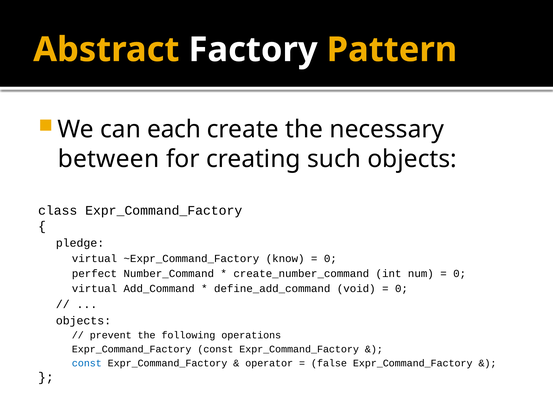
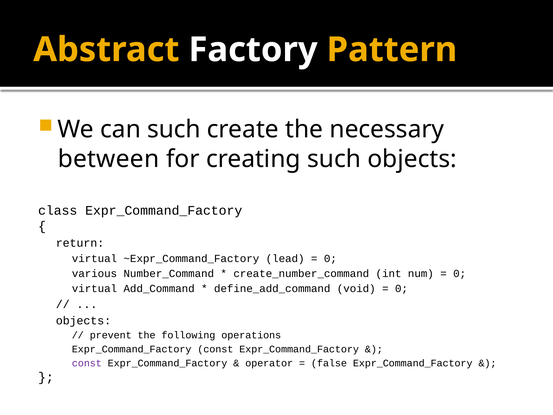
can each: each -> such
pledge: pledge -> return
know: know -> lead
perfect: perfect -> various
const at (87, 363) colour: blue -> purple
